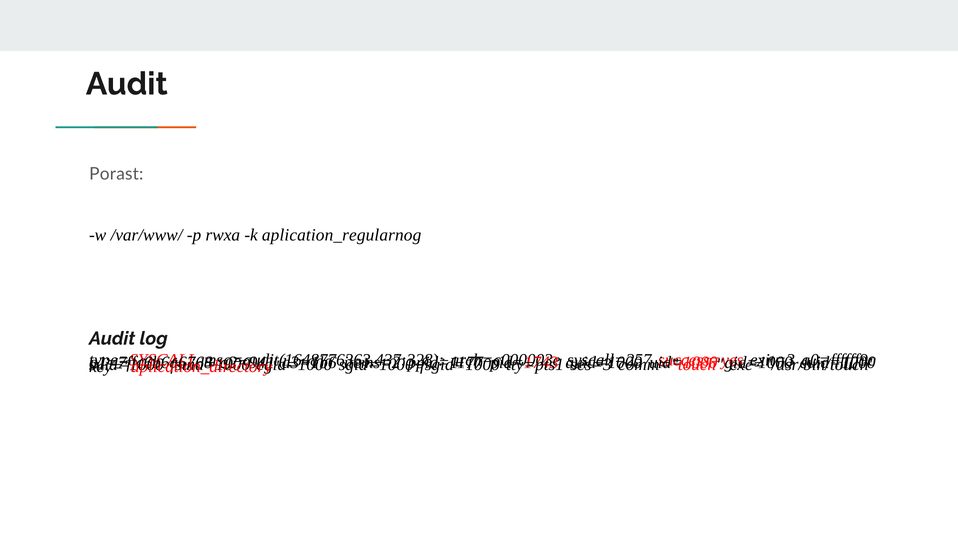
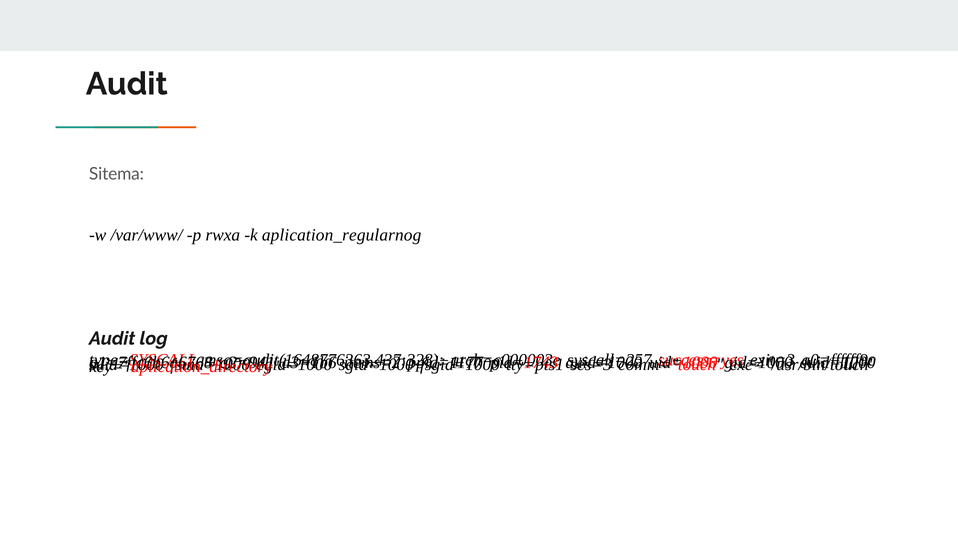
Porast: Porast -> Sitema
